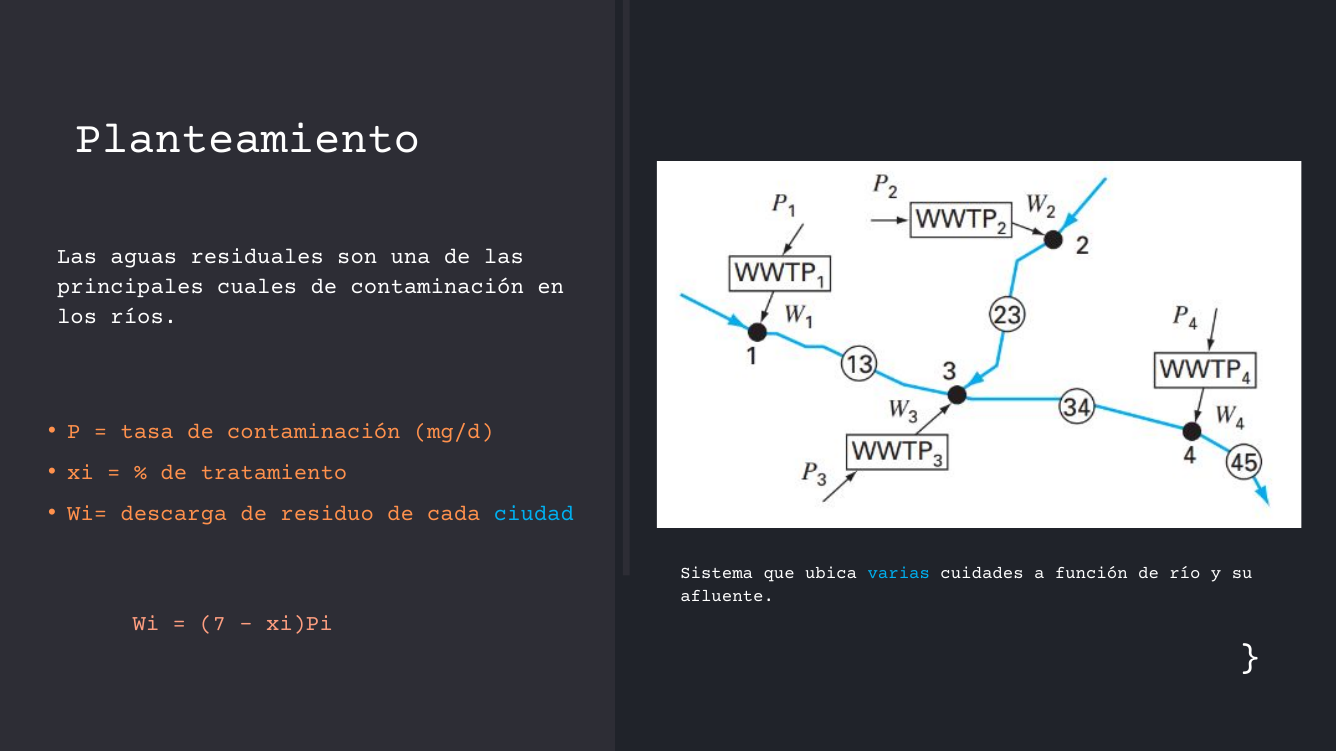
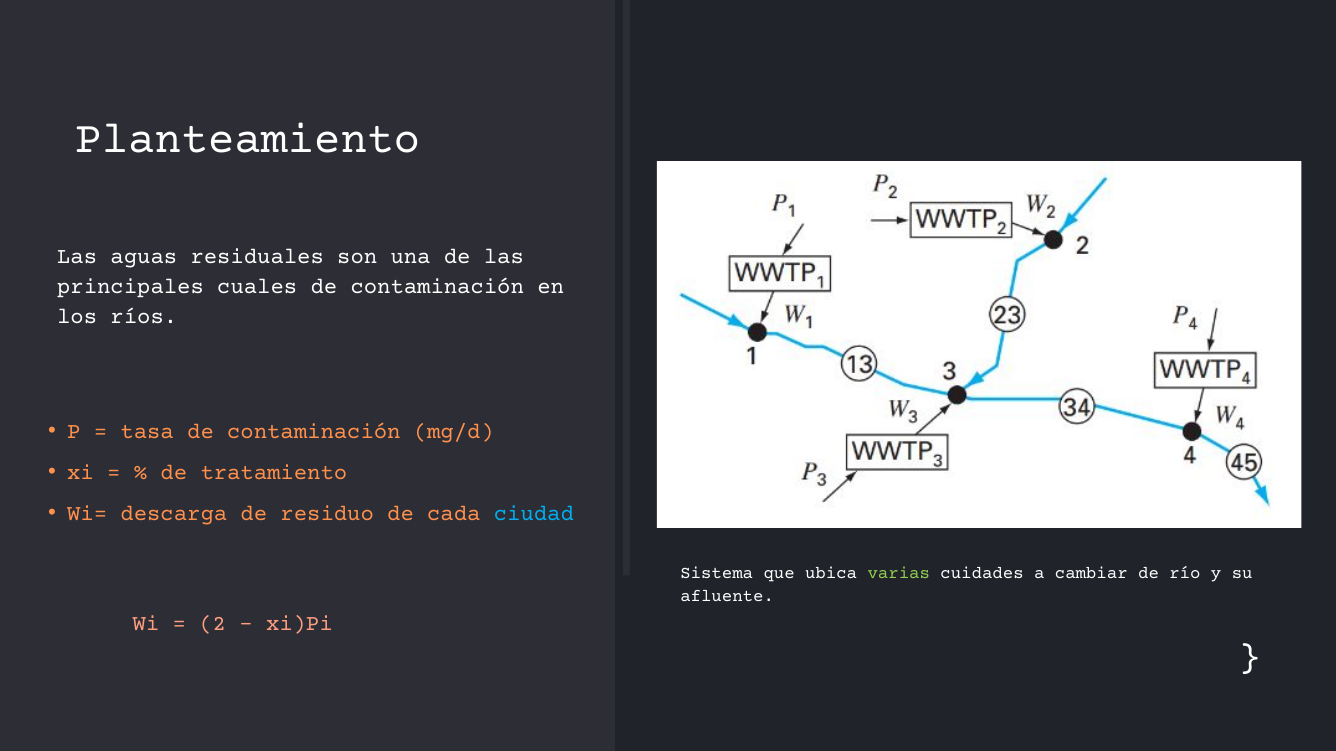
varias colour: light blue -> light green
función: función -> cambiar
7: 7 -> 2
